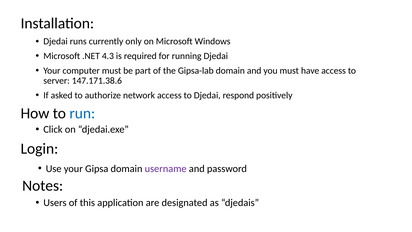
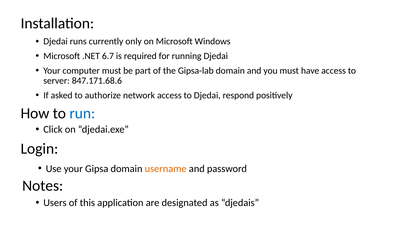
4.3: 4.3 -> 6.7
147.171.38.6: 147.171.38.6 -> 847.171.68.6
username colour: purple -> orange
